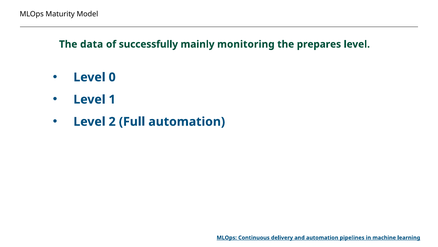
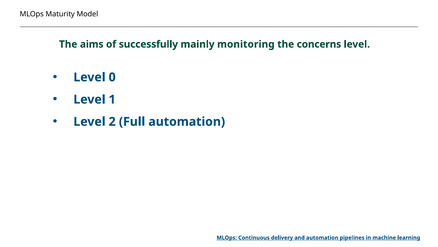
data: data -> aims
prepares: prepares -> concerns
